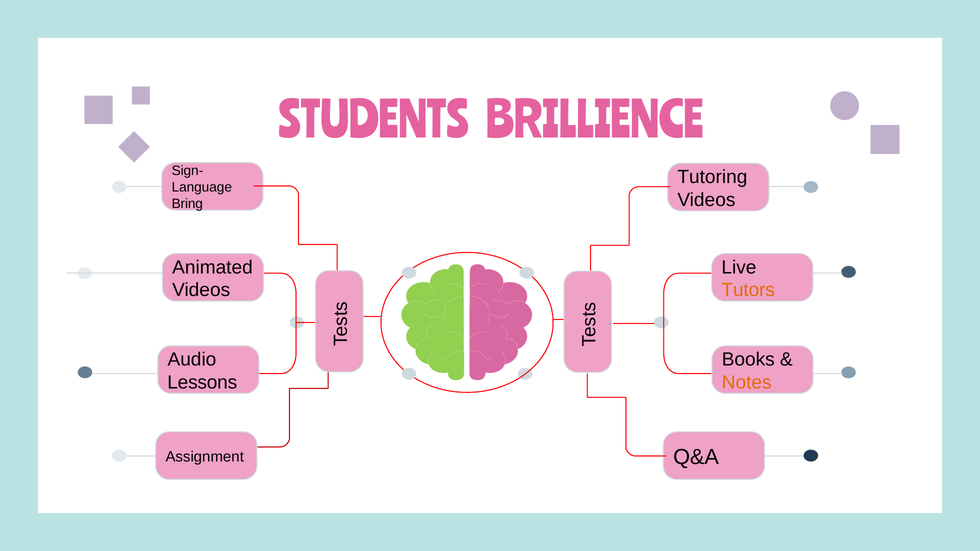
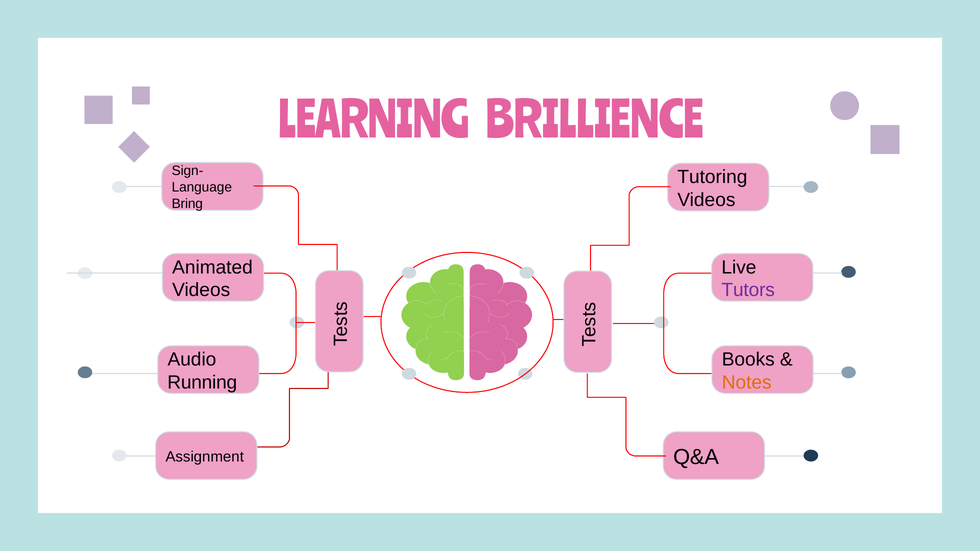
STUDENTS: STUDENTS -> LEARNING
Tutors colour: orange -> purple
Lessons: Lessons -> Running
